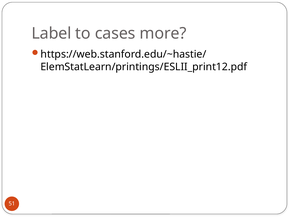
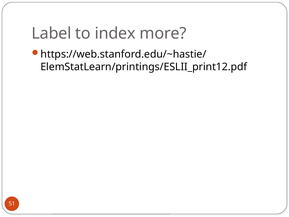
cases: cases -> index
